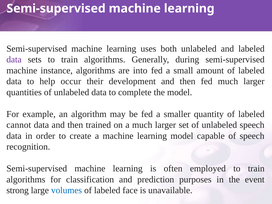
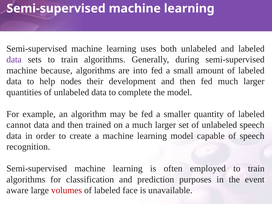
instance: instance -> because
occur: occur -> nodes
strong: strong -> aware
volumes colour: blue -> red
